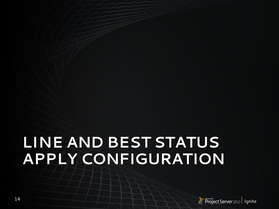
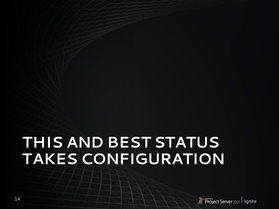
LINE: LINE -> THIS
APPLY: APPLY -> TAKES
